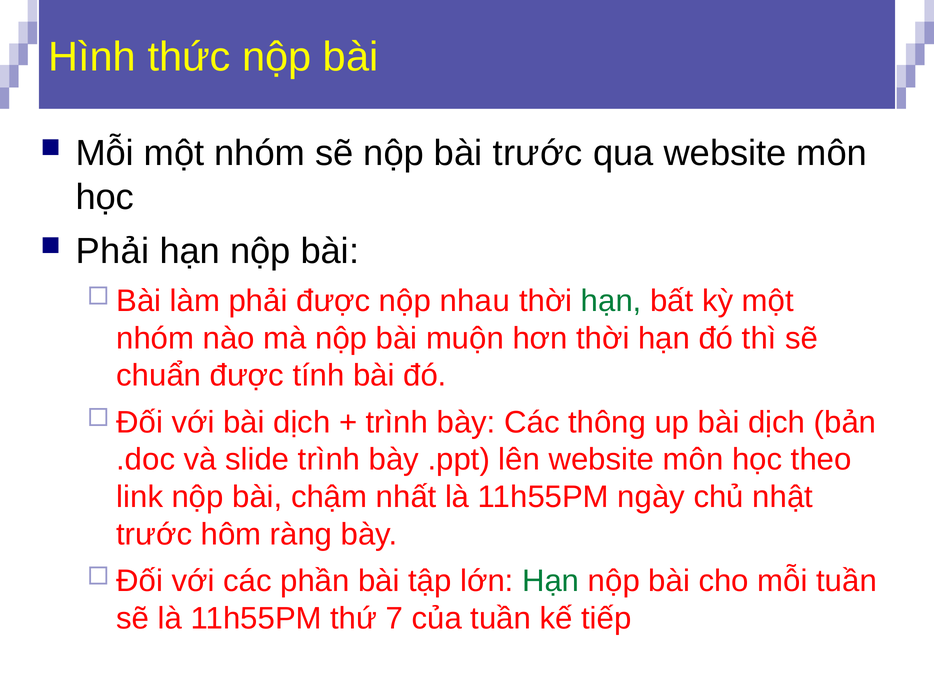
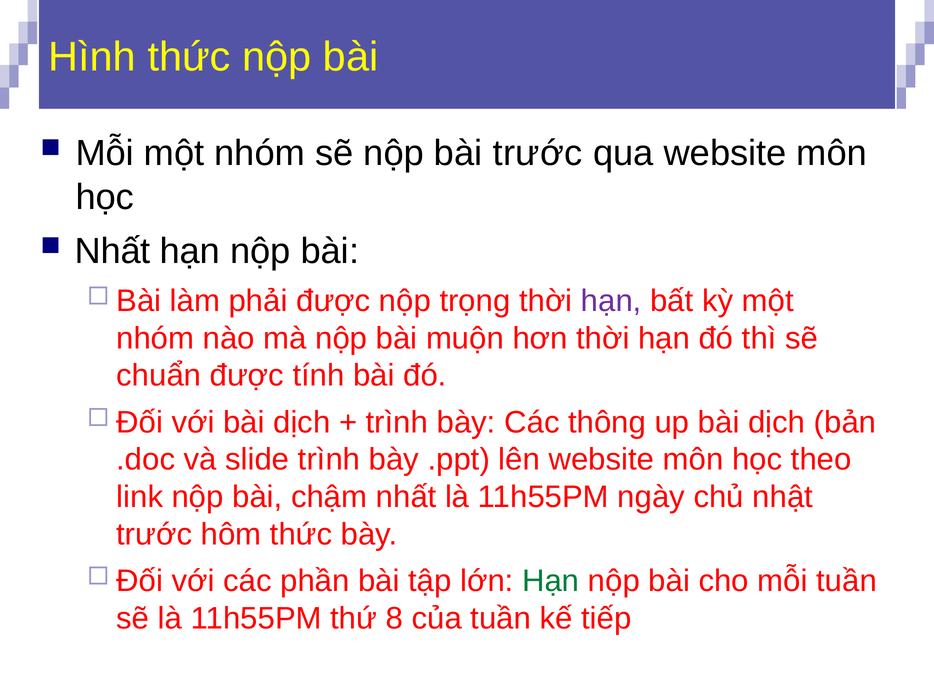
Phải at (112, 252): Phải -> Nhất
nhau: nhau -> trọng
hạn at (611, 301) colour: green -> purple
hôm ràng: ràng -> thức
7: 7 -> 8
